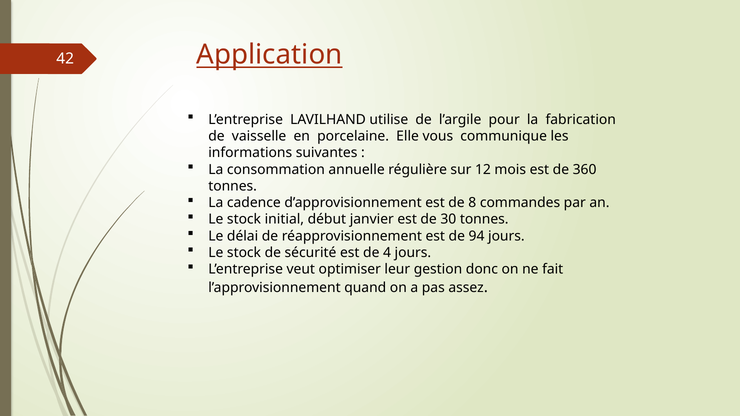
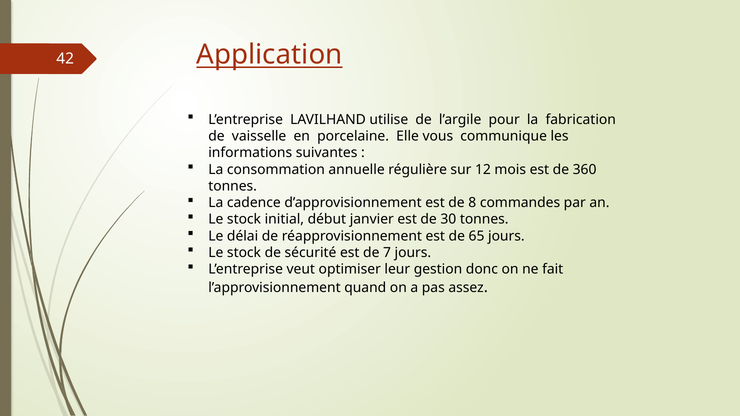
94: 94 -> 65
4: 4 -> 7
